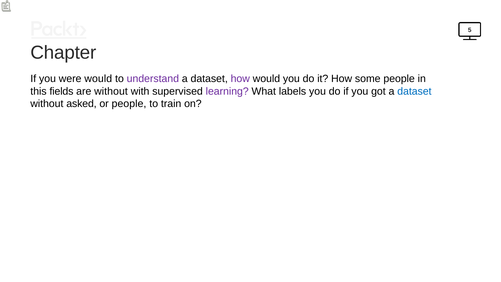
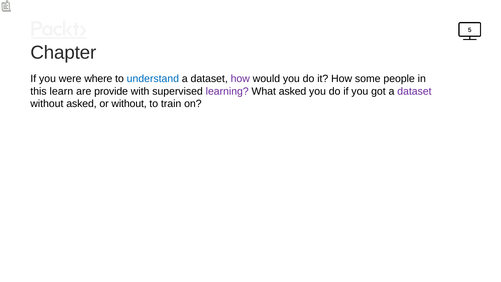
were would: would -> where
understand colour: purple -> blue
fields: fields -> learn
are without: without -> provide
What labels: labels -> asked
dataset at (414, 91) colour: blue -> purple
or people: people -> without
